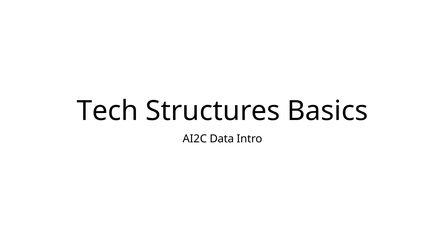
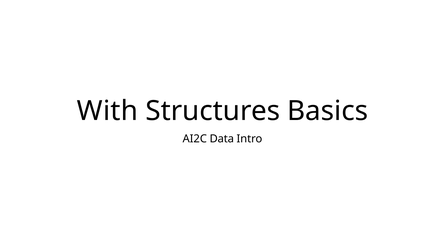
Tech: Tech -> With
